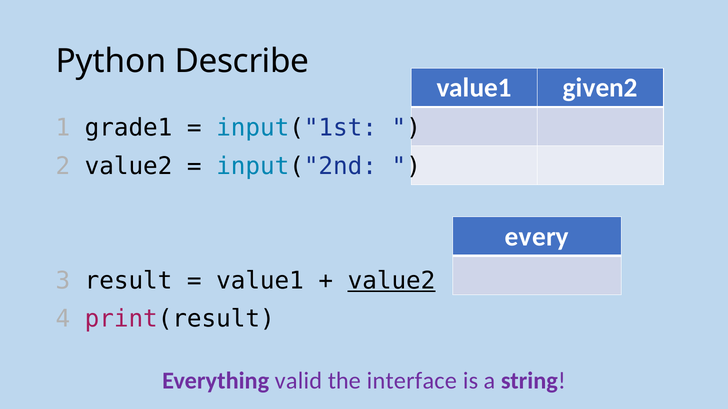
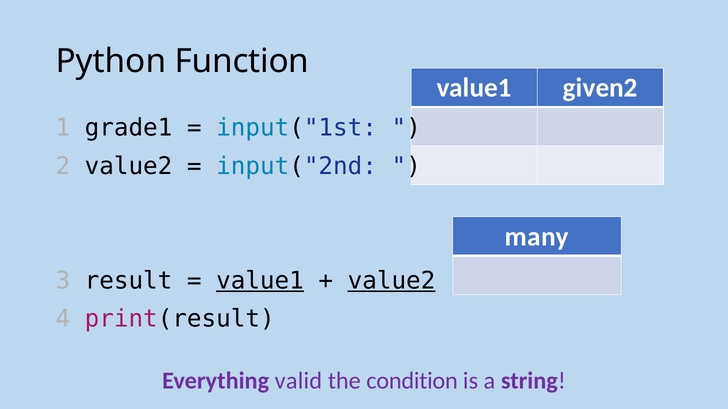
Describe: Describe -> Function
every: every -> many
value1 at (260, 281) underline: none -> present
interface: interface -> condition
